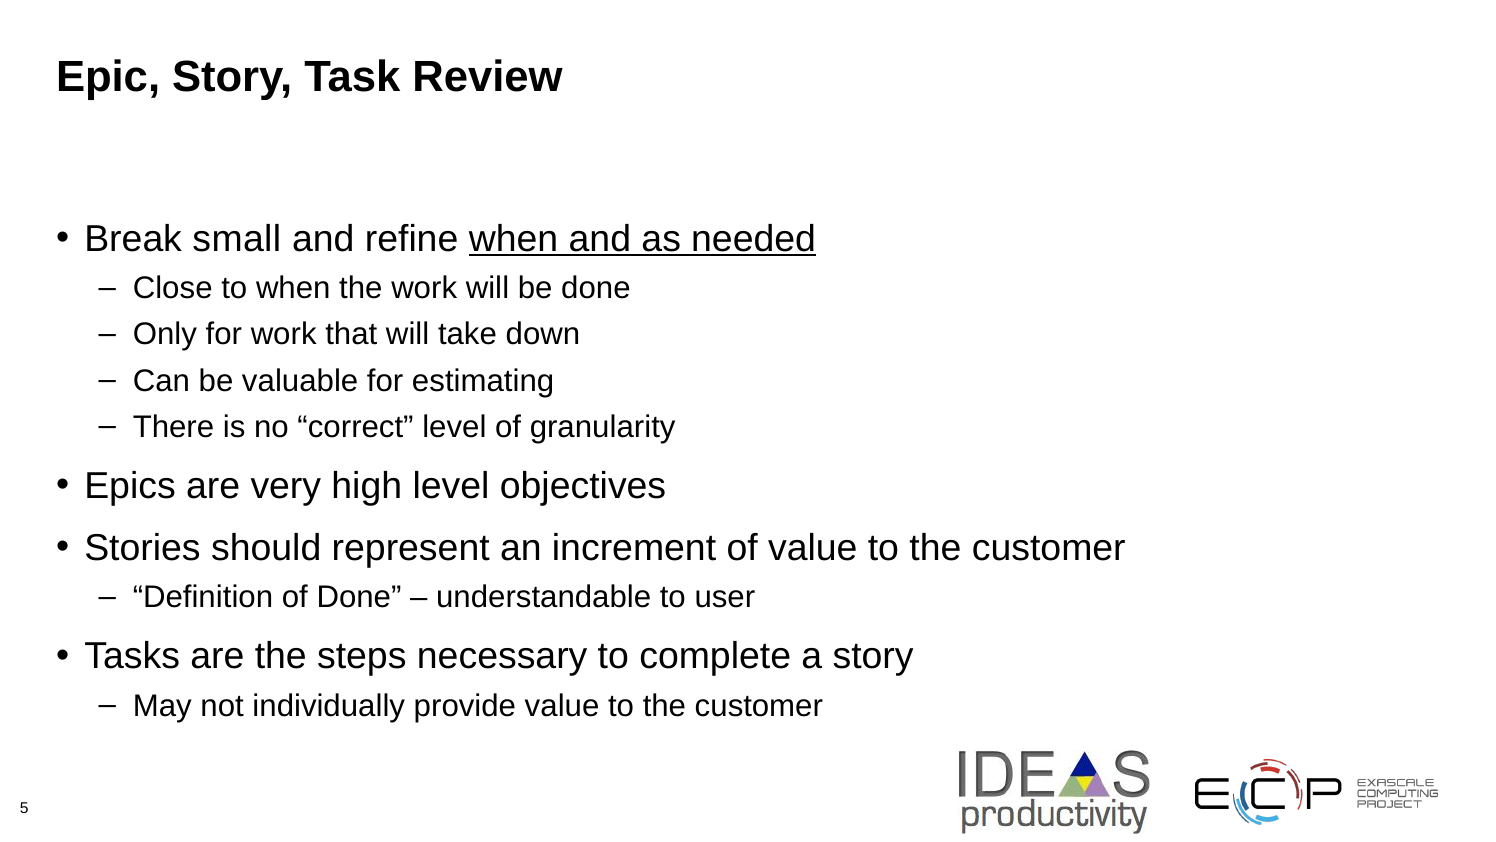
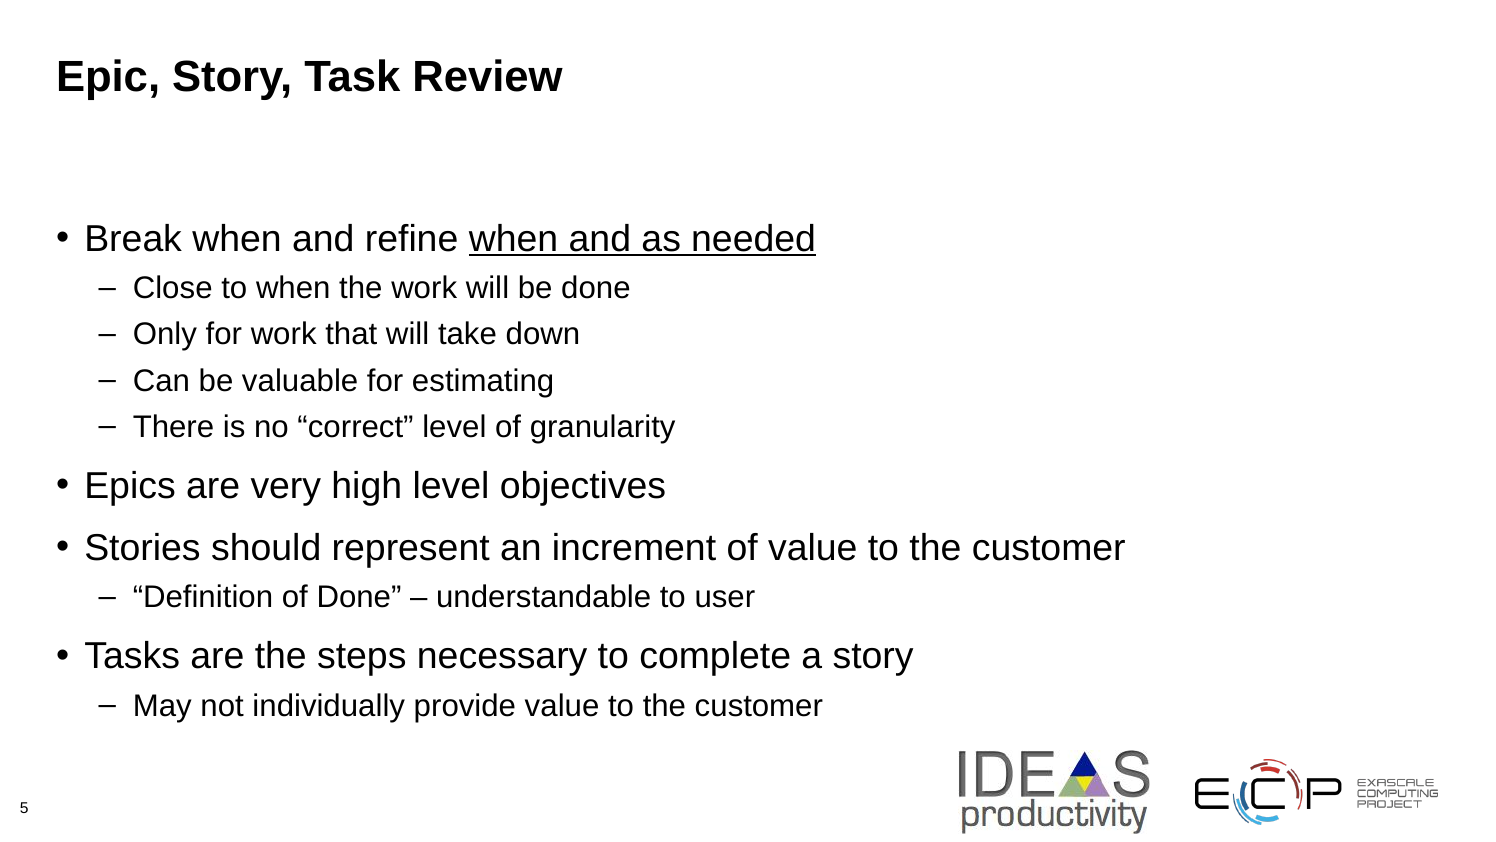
Break small: small -> when
